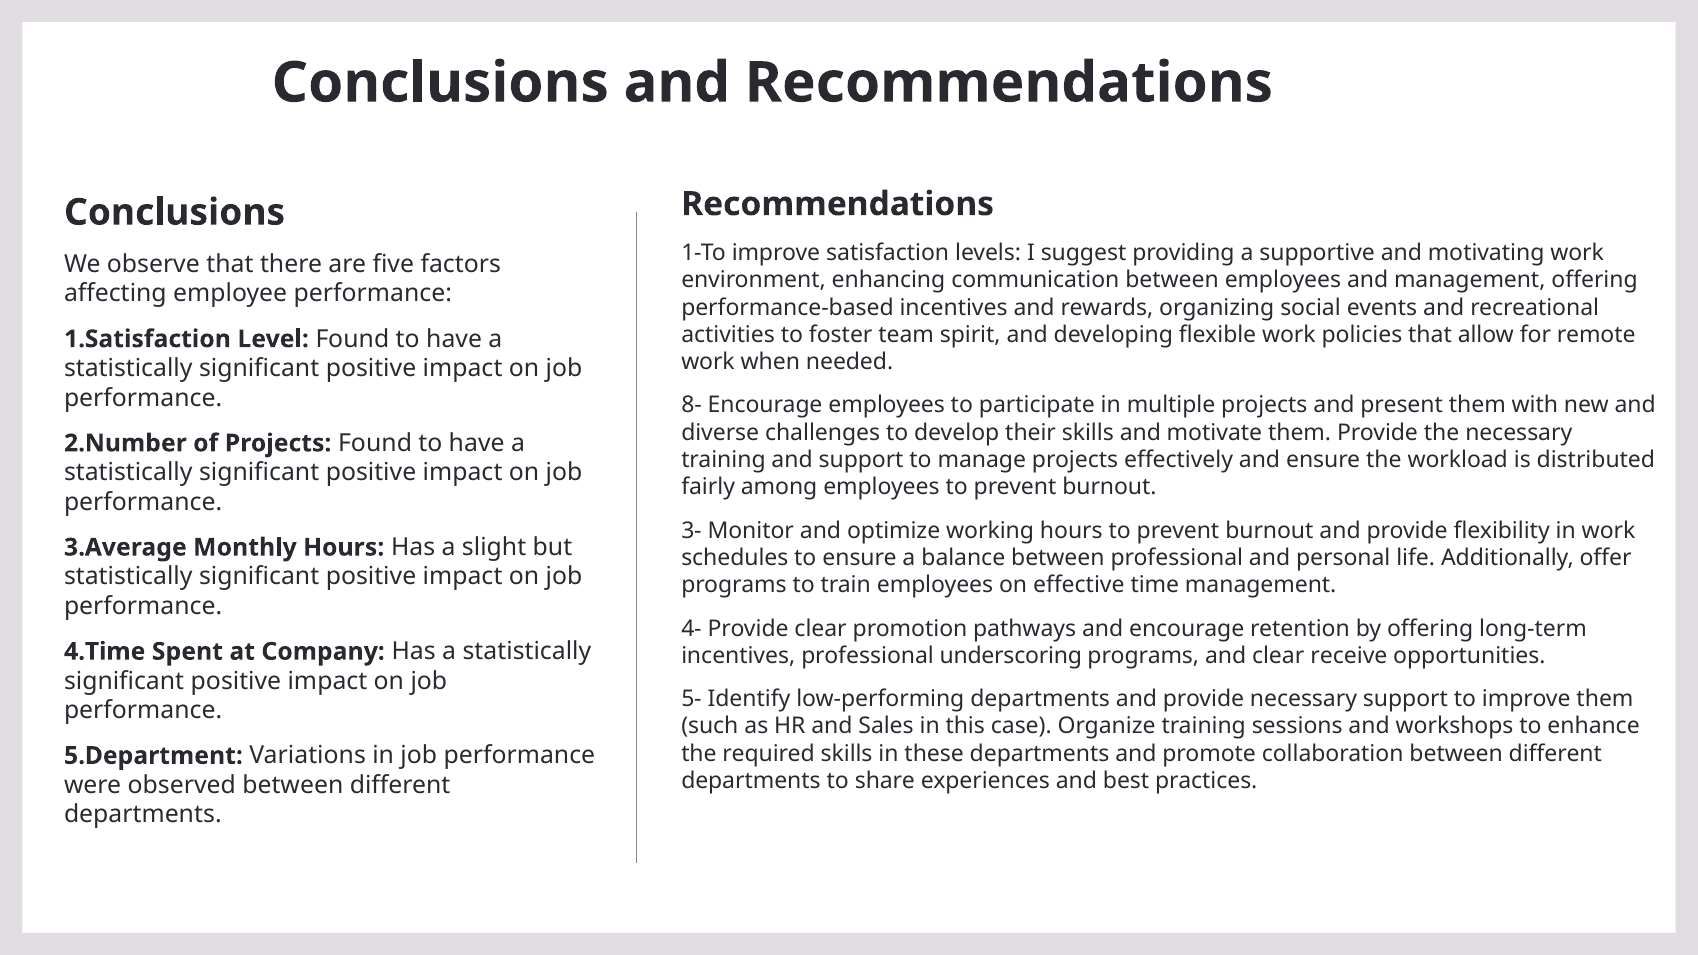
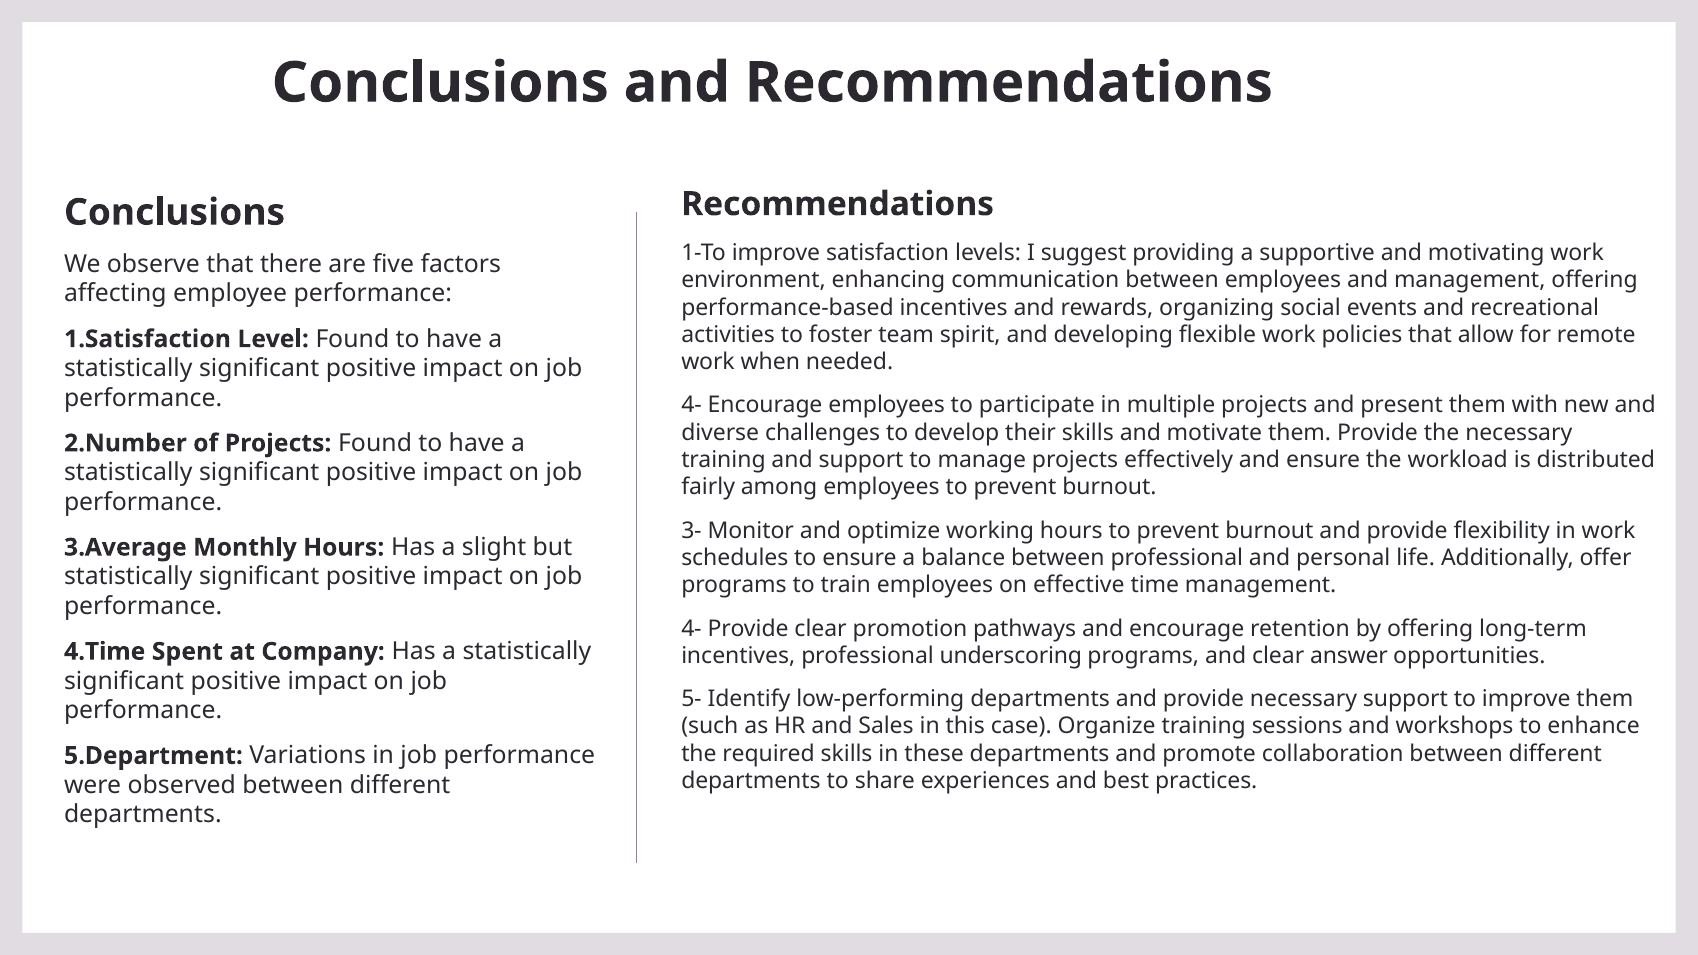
8- at (692, 405): 8- -> 4-
receive: receive -> answer
